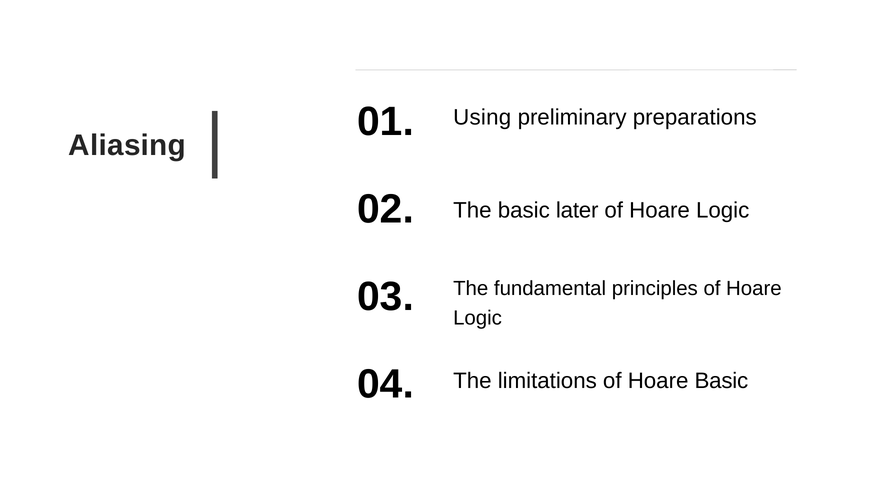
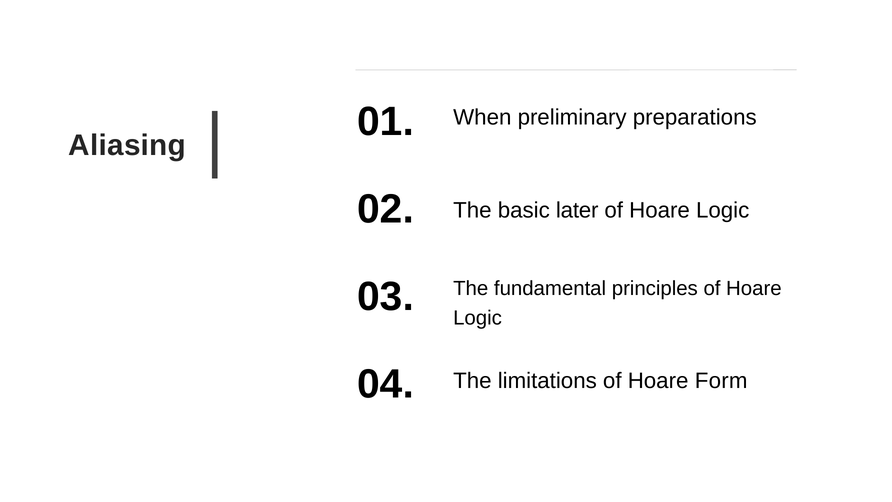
Using: Using -> When
Hoare Basic: Basic -> Form
